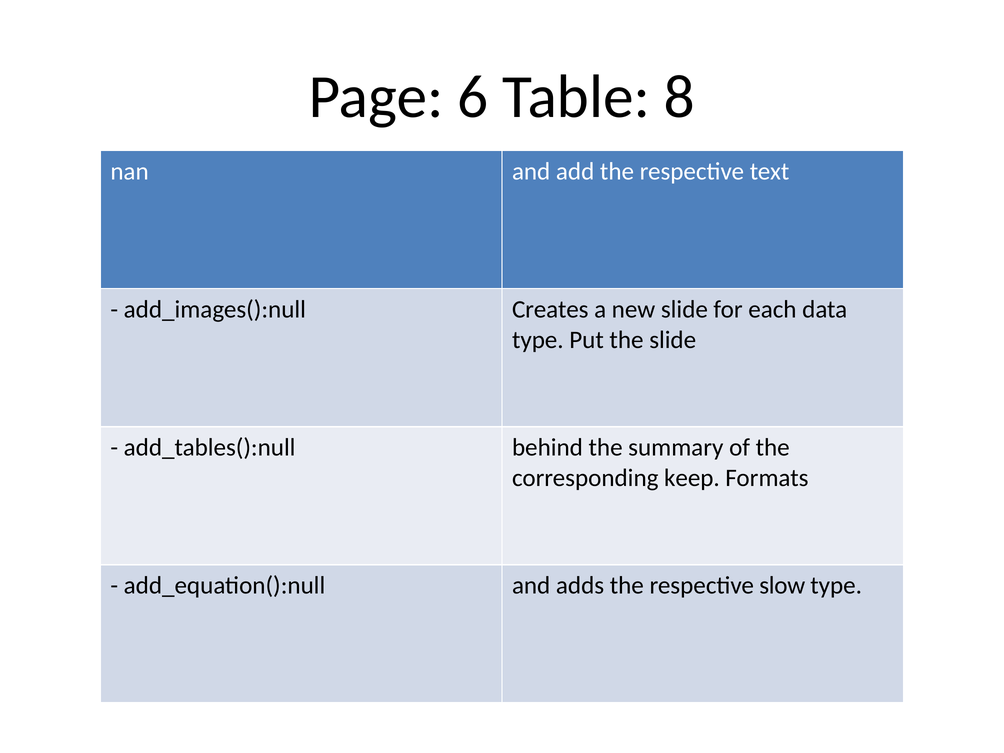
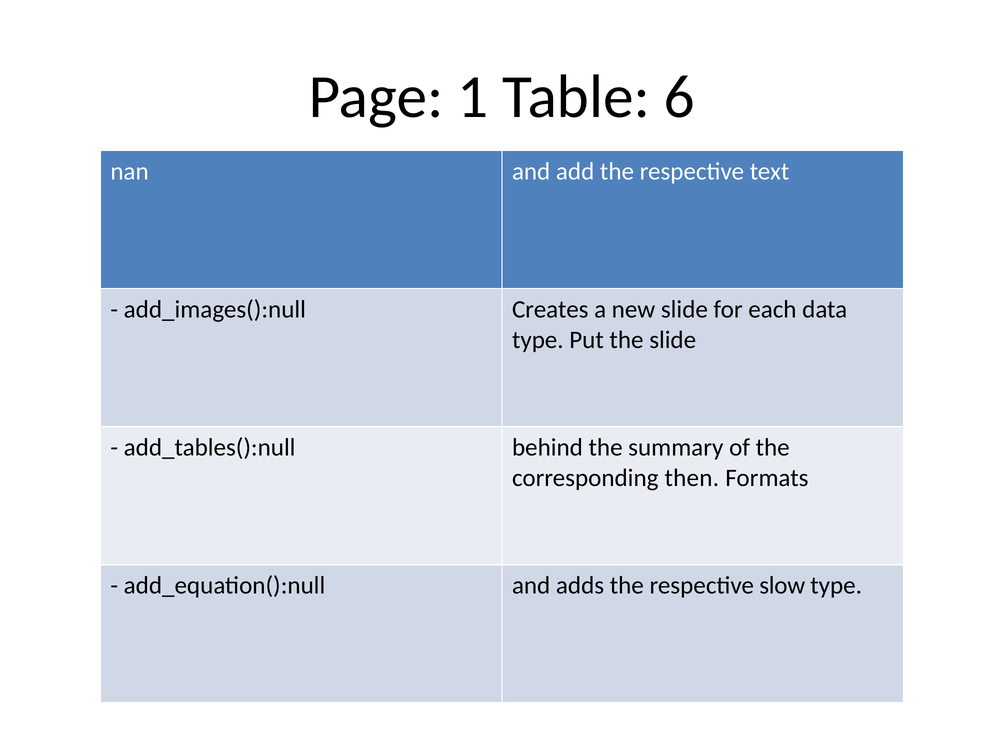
6: 6 -> 1
8: 8 -> 6
keep: keep -> then
